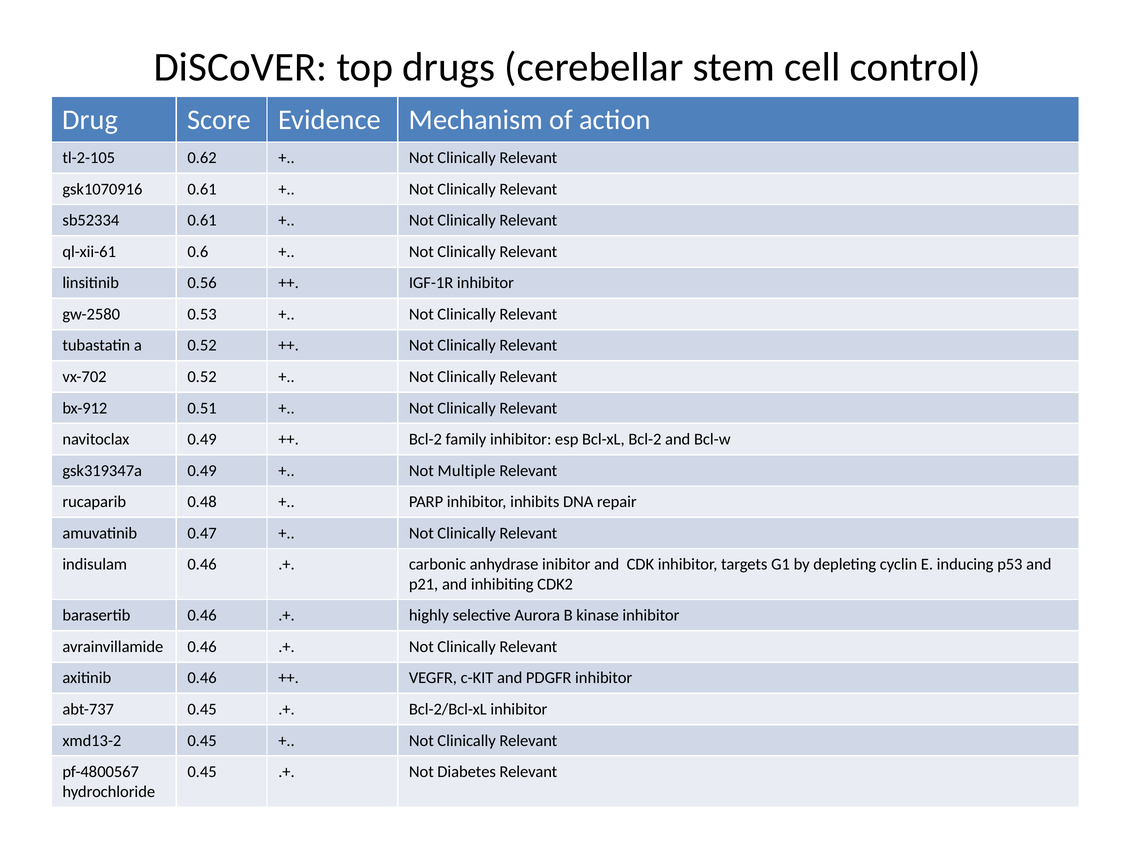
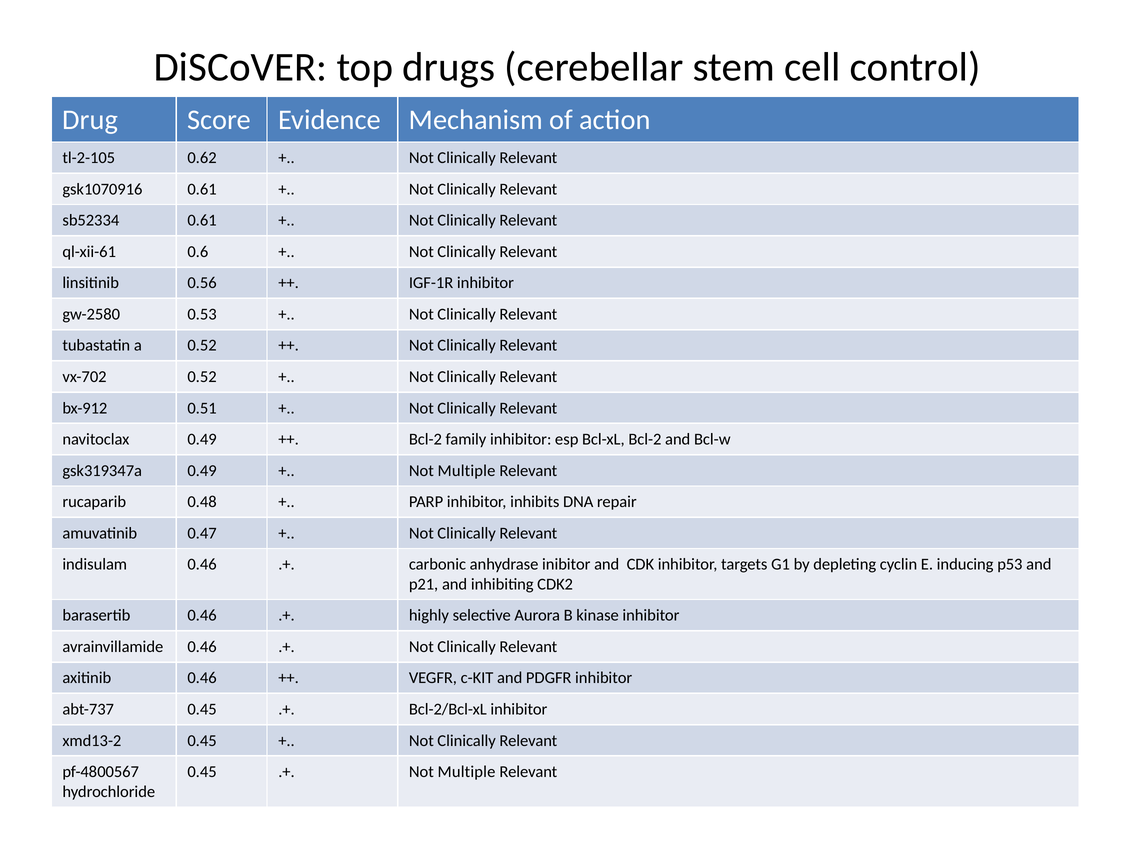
Diabetes at (467, 772): Diabetes -> Multiple
